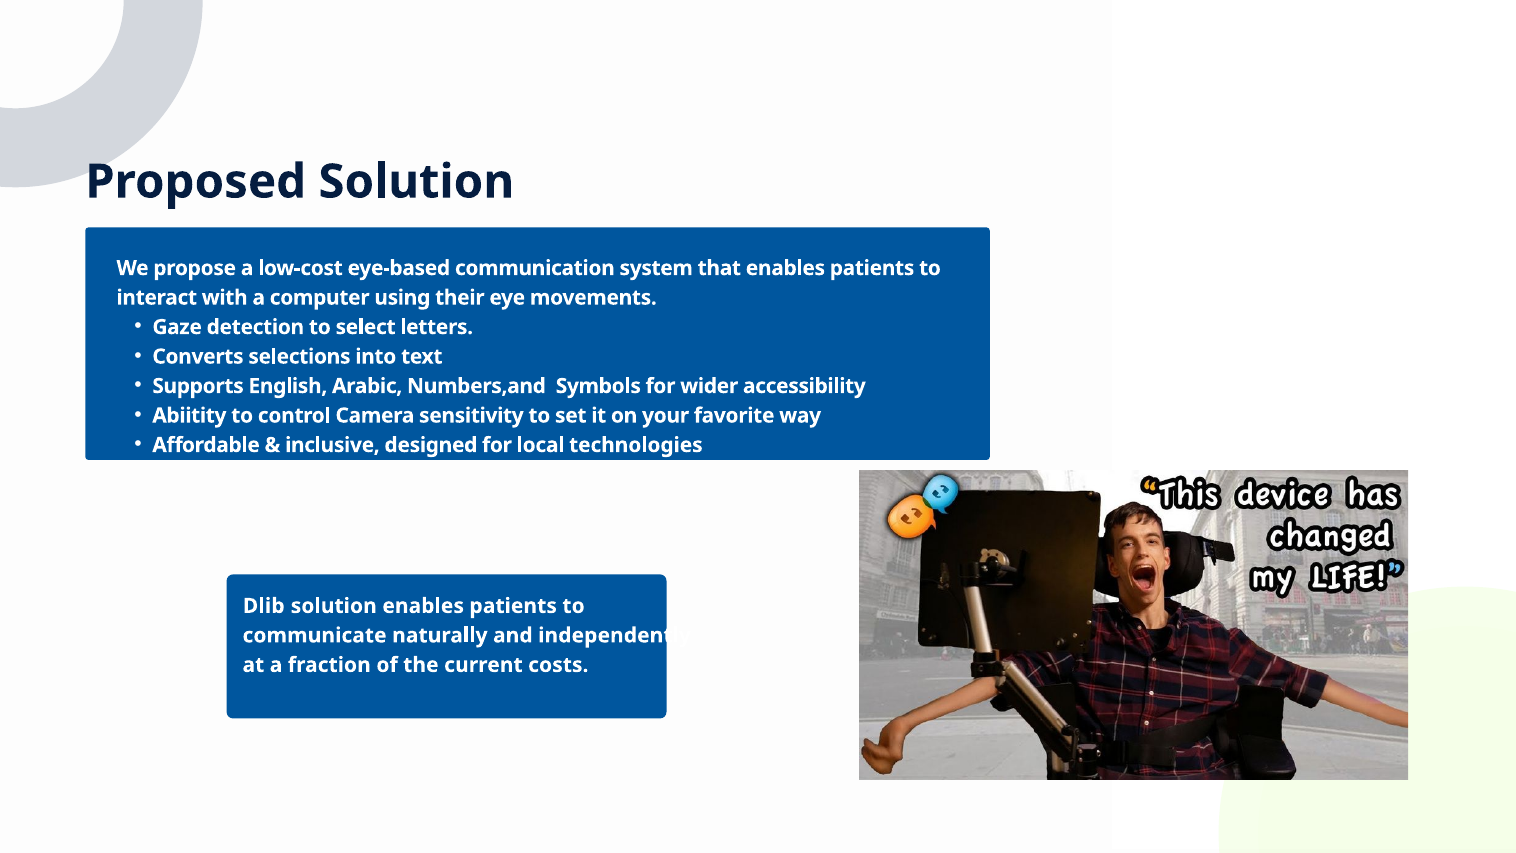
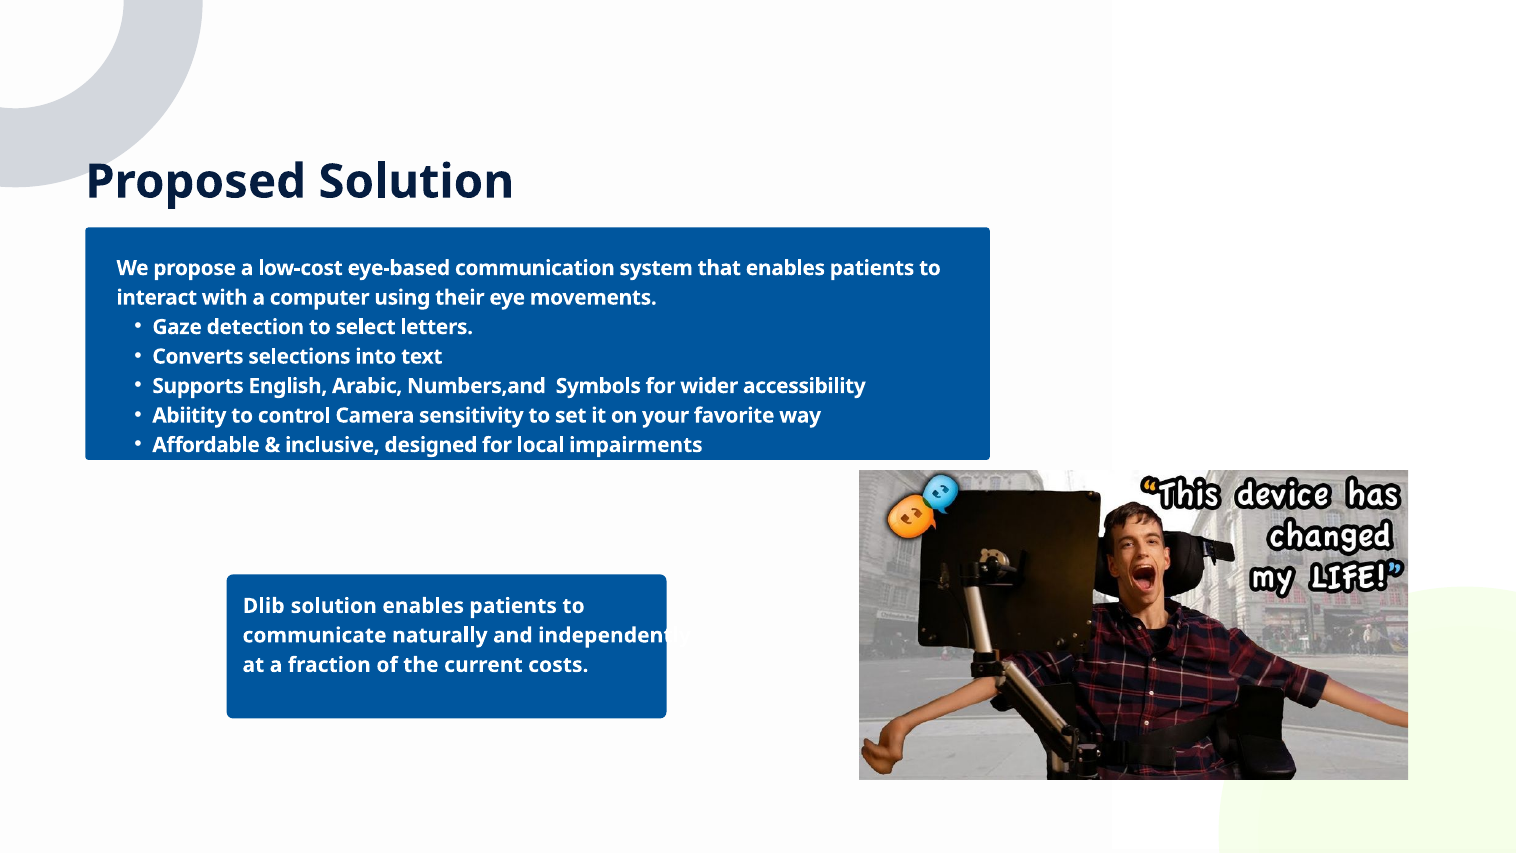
technologies: technologies -> impairments
